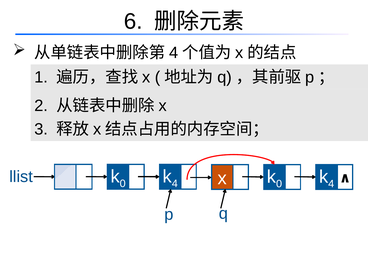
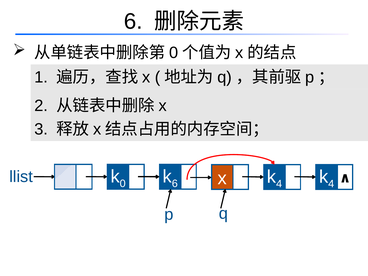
4 at (174, 53): 4 -> 0
4 at (175, 184): 4 -> 6
0 at (279, 184): 0 -> 4
